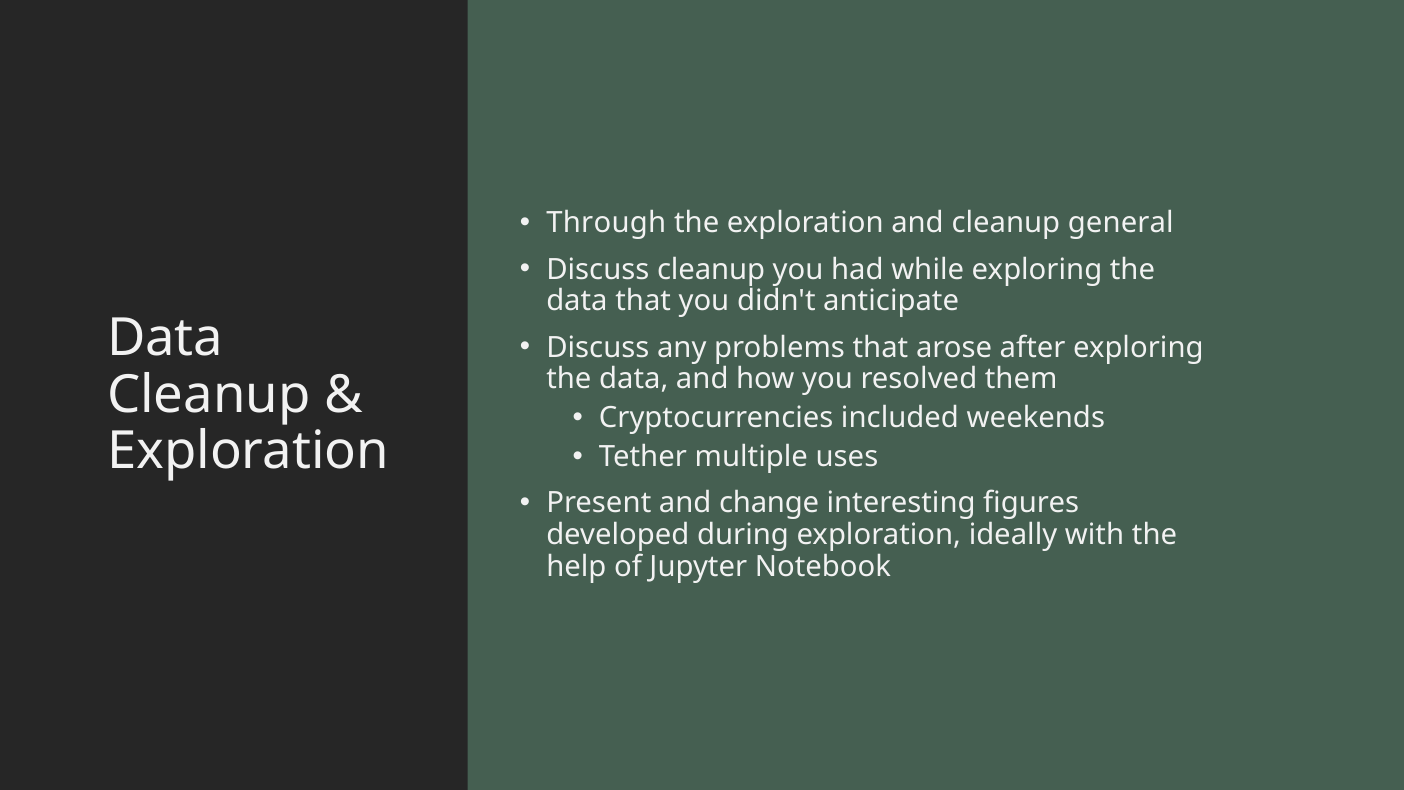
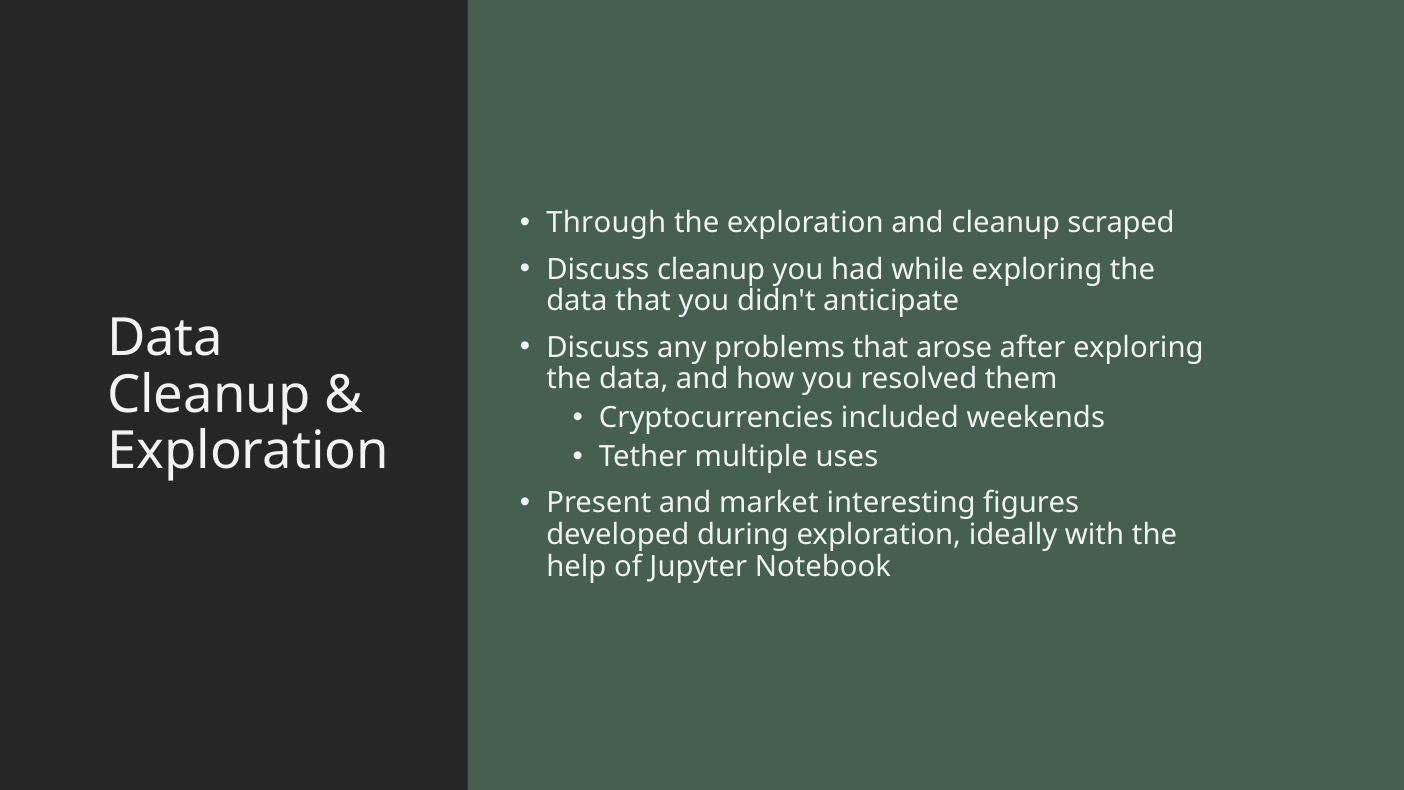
general: general -> scraped
change: change -> market
